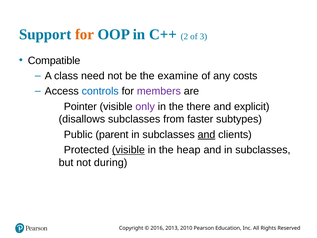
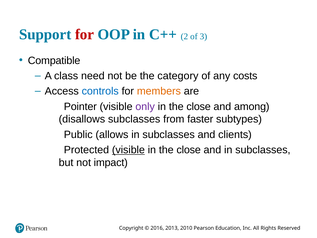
for at (85, 34) colour: orange -> red
examine: examine -> category
members colour: purple -> orange
there at (199, 106): there -> close
explicit: explicit -> among
parent: parent -> allows
and at (206, 134) underline: present -> none
heap at (189, 150): heap -> close
during: during -> impact
